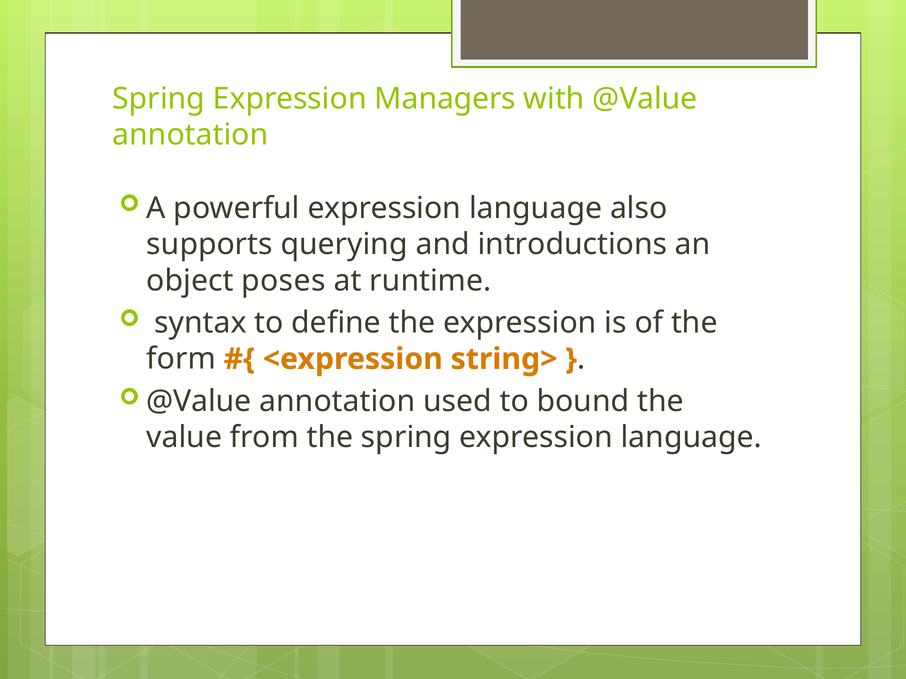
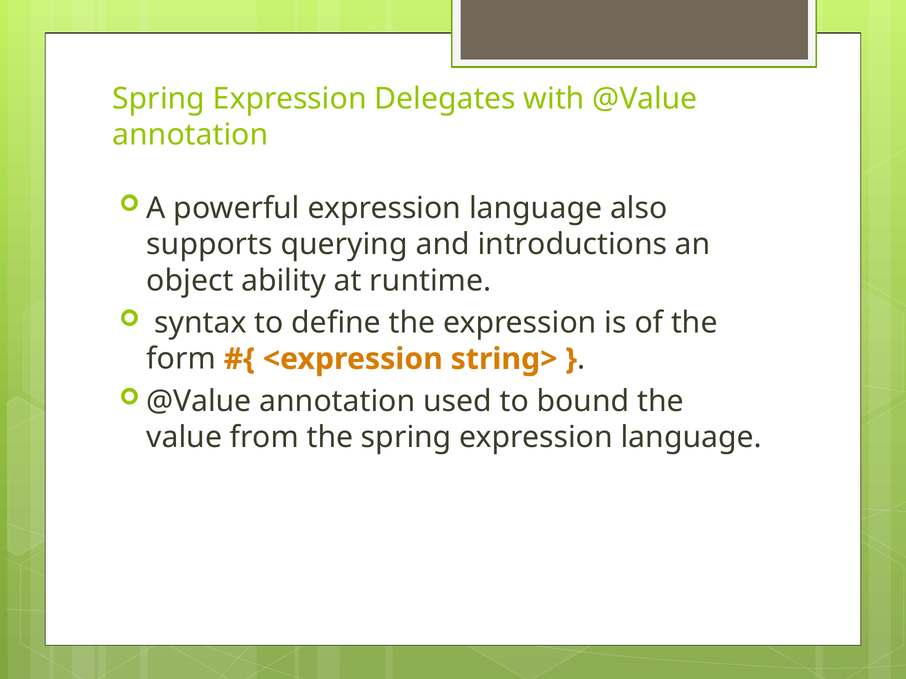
Managers: Managers -> Delegates
poses: poses -> ability
